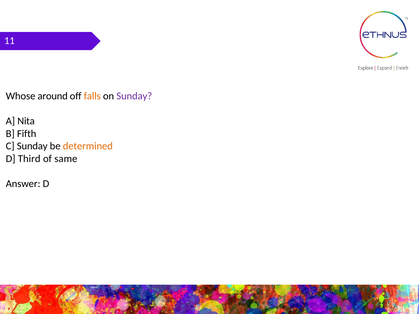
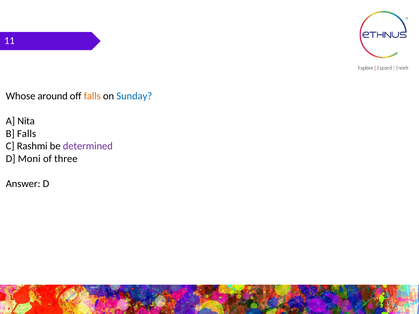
Sunday at (134, 96) colour: purple -> blue
B Fifth: Fifth -> Falls
C Sunday: Sunday -> Rashmi
determined colour: orange -> purple
Third: Third -> Moni
same: same -> three
